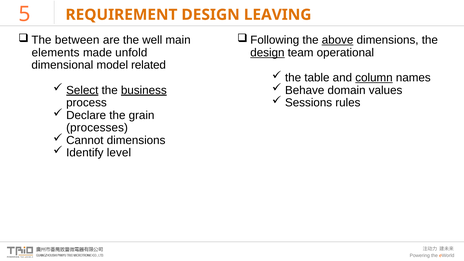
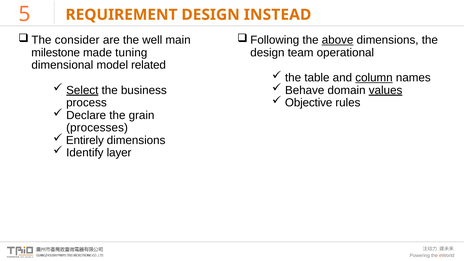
LEAVING: LEAVING -> INSTEAD
between: between -> consider
elements: elements -> milestone
unfold: unfold -> tuning
design at (267, 53) underline: present -> none
business underline: present -> none
values underline: none -> present
Sessions: Sessions -> Objective
Cannot: Cannot -> Entirely
level: level -> layer
